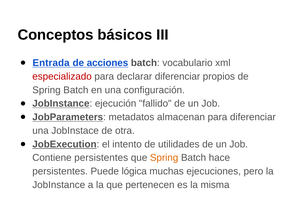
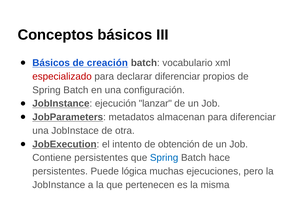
Entrada at (51, 63): Entrada -> Básicos
acciones: acciones -> creación
fallido: fallido -> lanzar
utilidades: utilidades -> obtención
Spring at (164, 157) colour: orange -> blue
